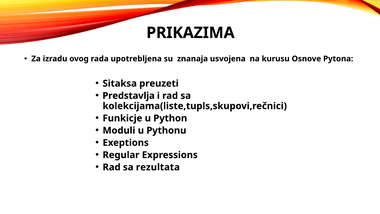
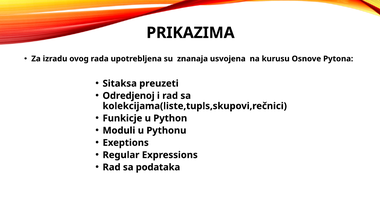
Predstavlja: Predstavlja -> Odredjenoj
rezultata: rezultata -> podataka
